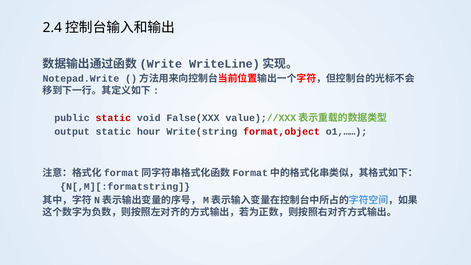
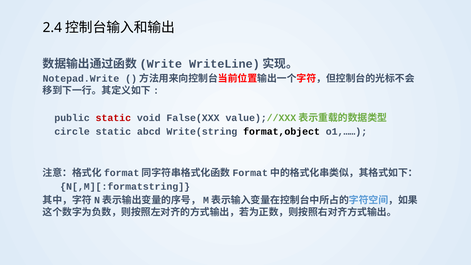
output: output -> circle
hour: hour -> abcd
format,object colour: red -> black
